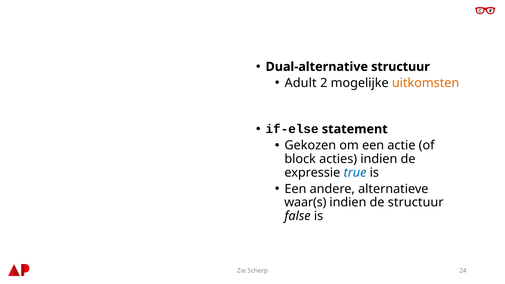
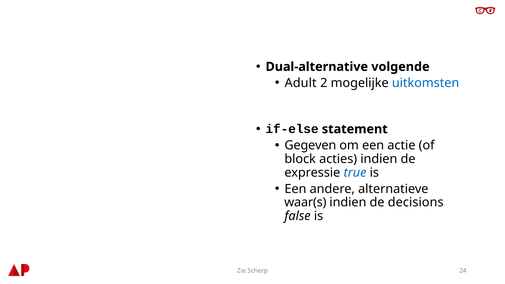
Dual-alternative structuur: structuur -> volgende
uitkomsten colour: orange -> blue
Gekozen: Gekozen -> Gegeven
de structuur: structuur -> decisions
